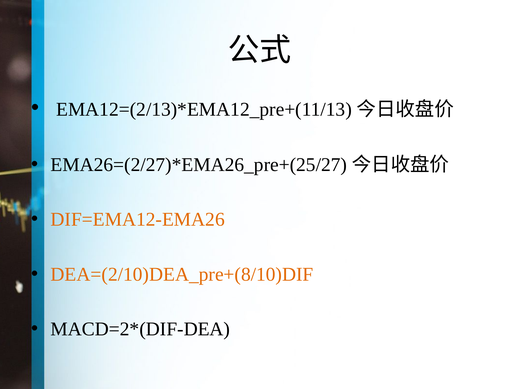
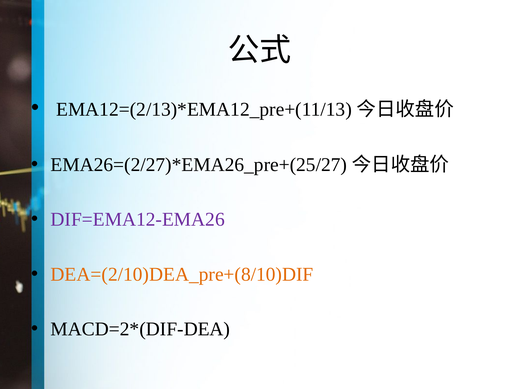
DIF=EMA12-EMA26 colour: orange -> purple
